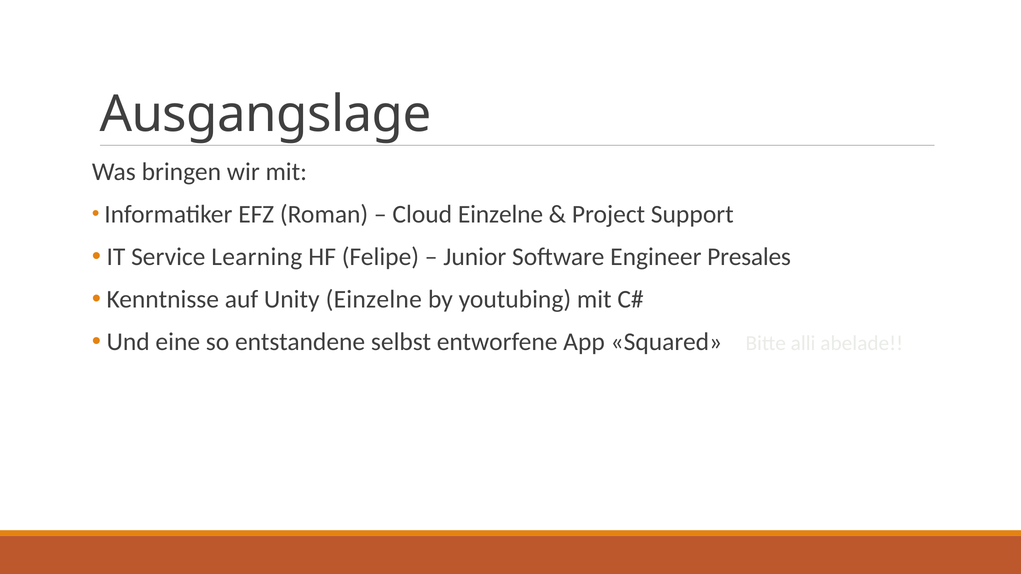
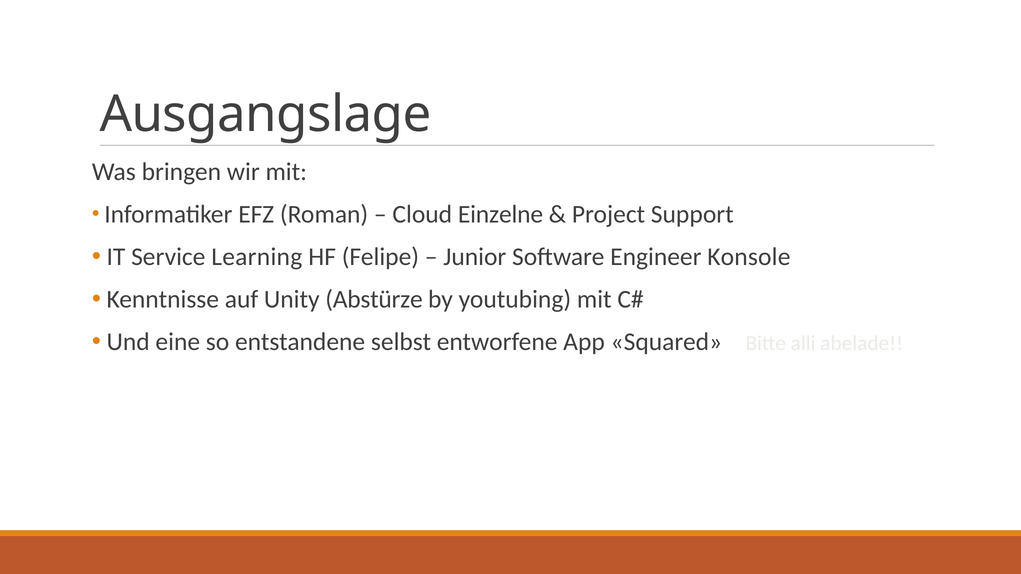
Presales: Presales -> Konsole
Unity Einzelne: Einzelne -> Abstürze
